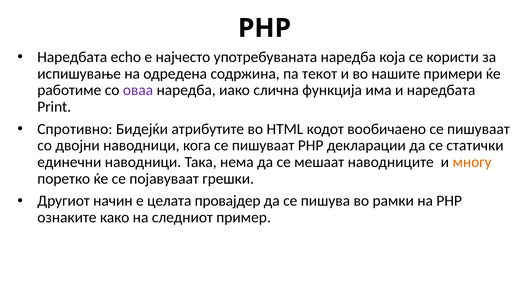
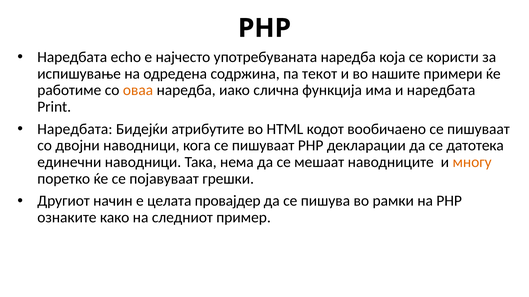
оваа colour: purple -> orange
Спротивно at (75, 129): Спротивно -> Наредбата
статички: статички -> датотека
